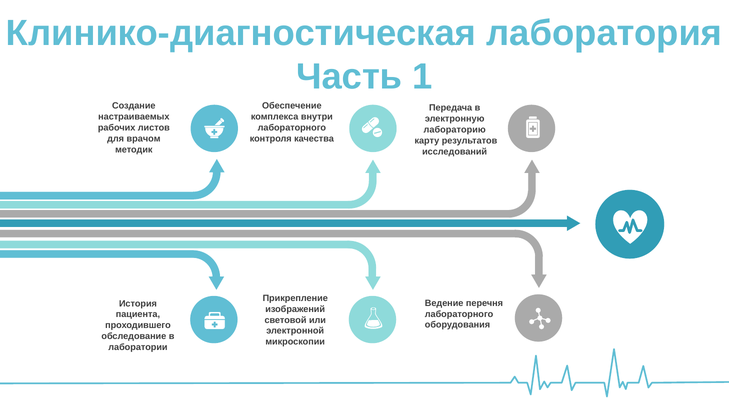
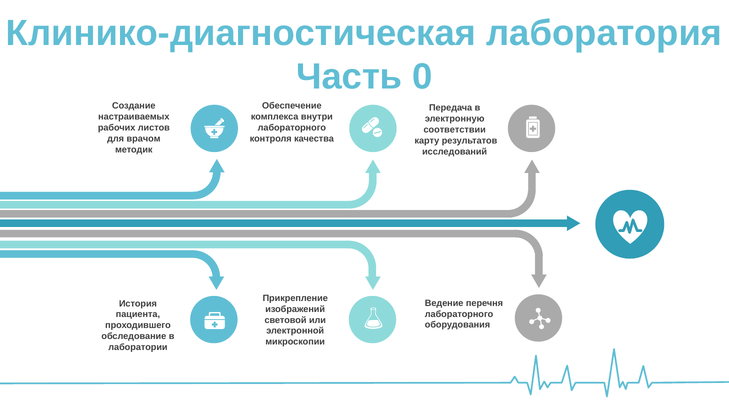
1: 1 -> 0
лабораторию: лабораторию -> соответствии
